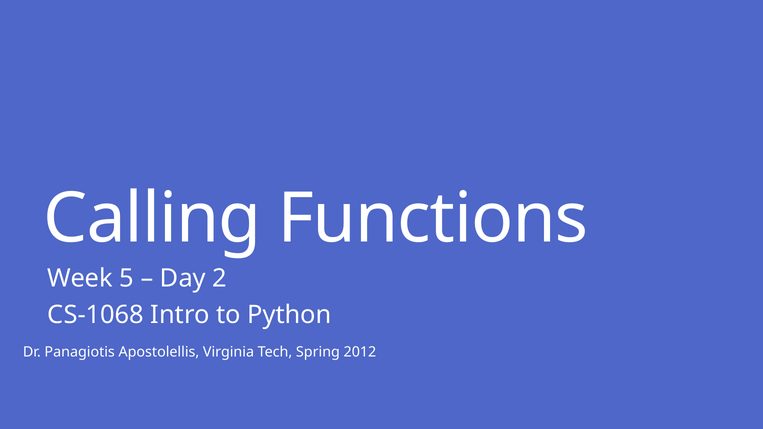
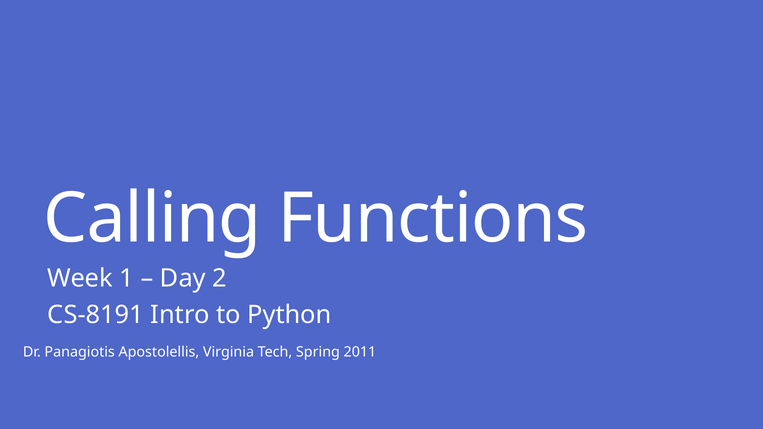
5: 5 -> 1
CS-1068: CS-1068 -> CS-8191
2012: 2012 -> 2011
